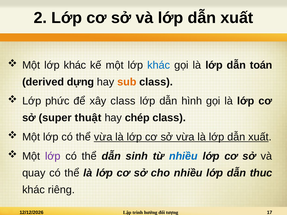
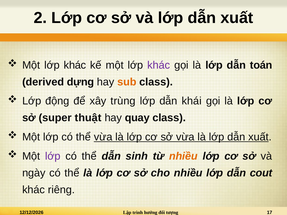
khác at (159, 65) colour: blue -> purple
phức: phức -> động
xây class: class -> trùng
hình: hình -> khái
chép: chép -> quay
nhiều at (183, 156) colour: blue -> orange
quay: quay -> ngày
thuc: thuc -> cout
